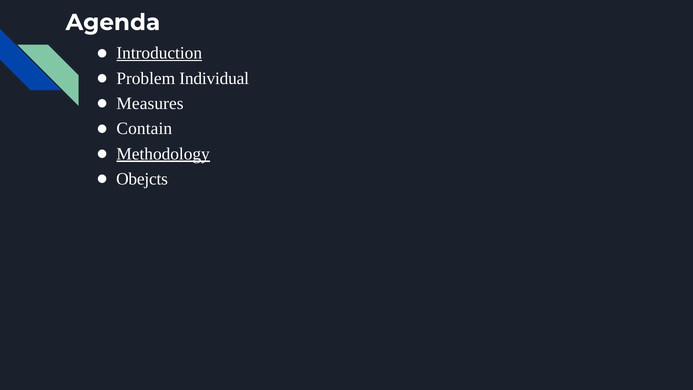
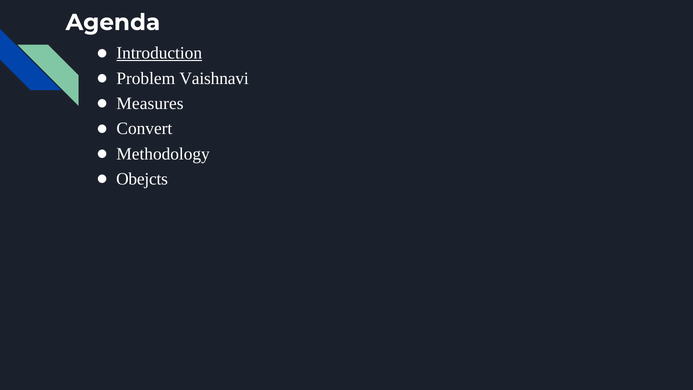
Individual: Individual -> Vaishnavi
Contain: Contain -> Convert
Methodology underline: present -> none
